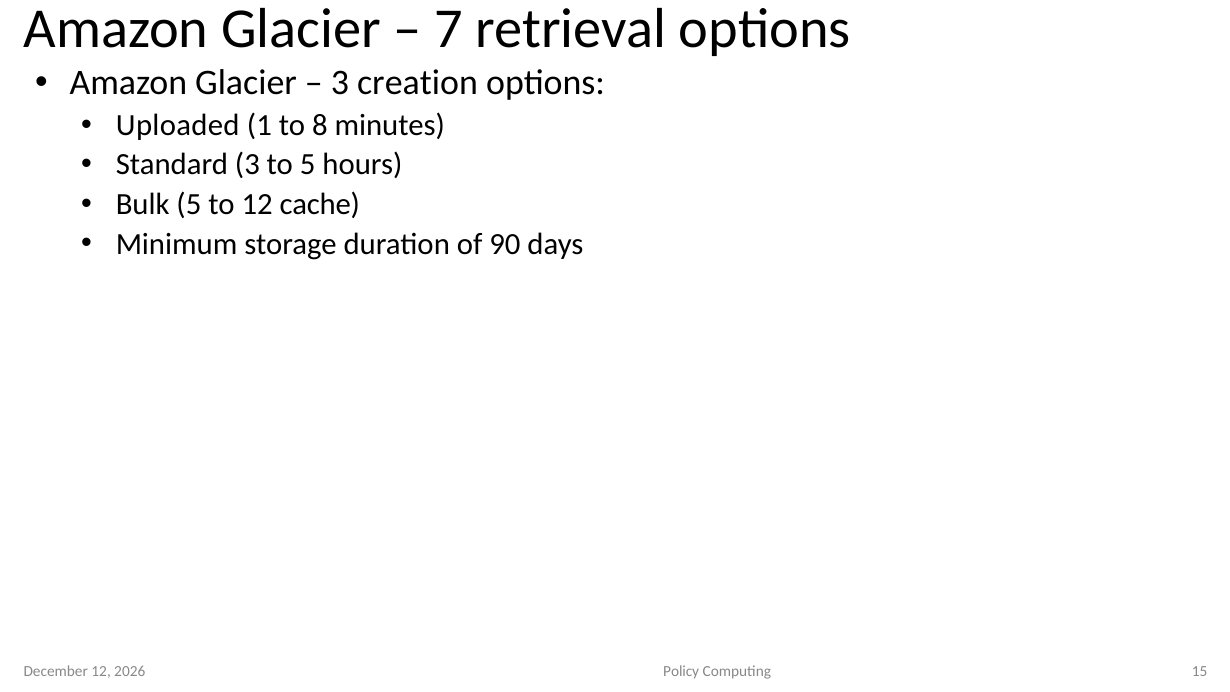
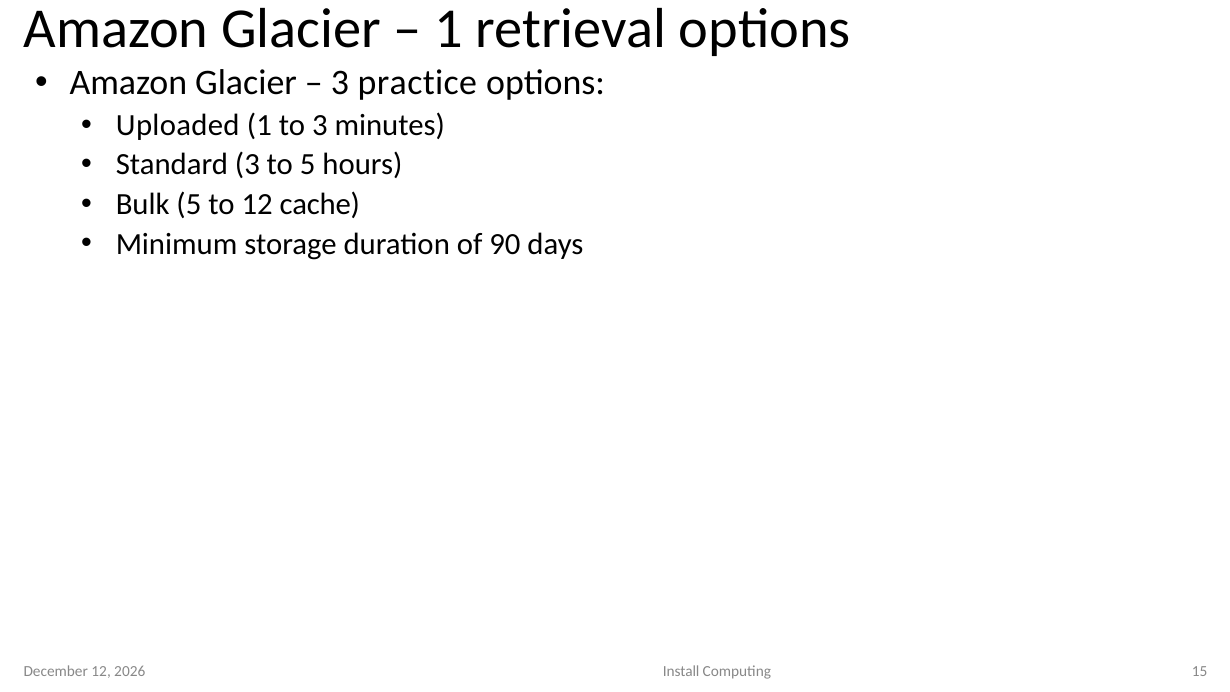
7 at (449, 29): 7 -> 1
creation: creation -> practice
to 8: 8 -> 3
Policy: Policy -> Install
